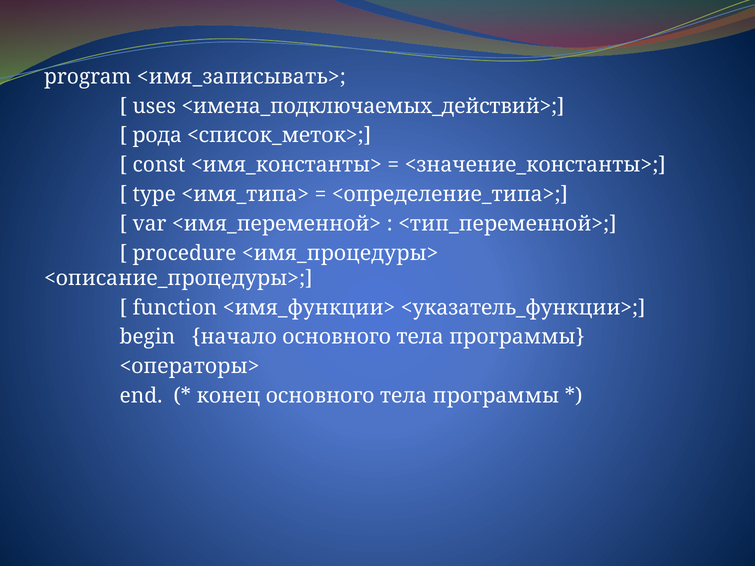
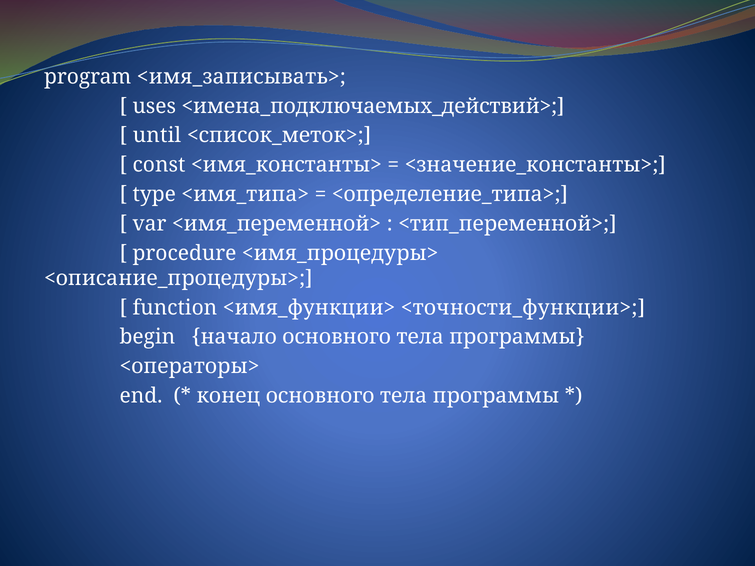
рода: рода -> until
<указатель_функции>: <указатель_функции> -> <точности_функции>
